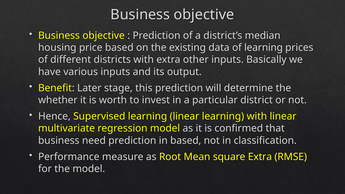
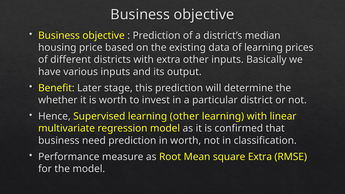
learning linear: linear -> other
in based: based -> worth
